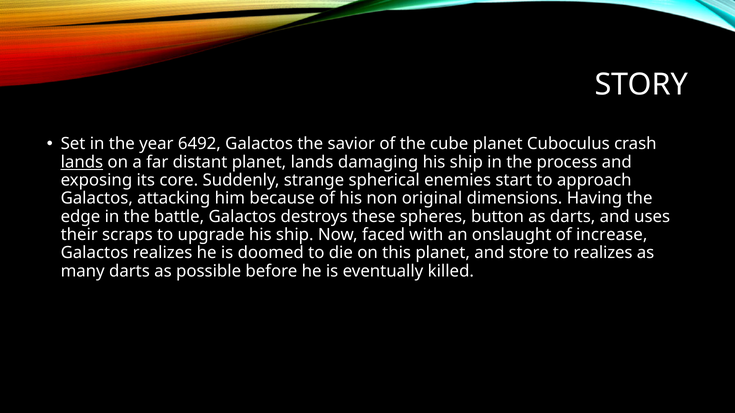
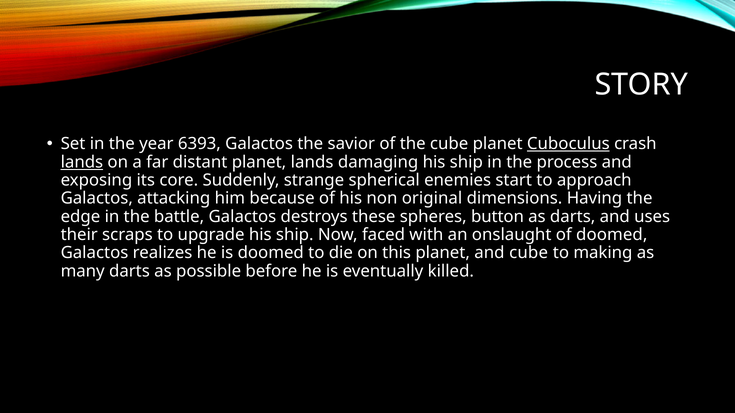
6492: 6492 -> 6393
Cuboculus underline: none -> present
of increase: increase -> doomed
and store: store -> cube
to realizes: realizes -> making
